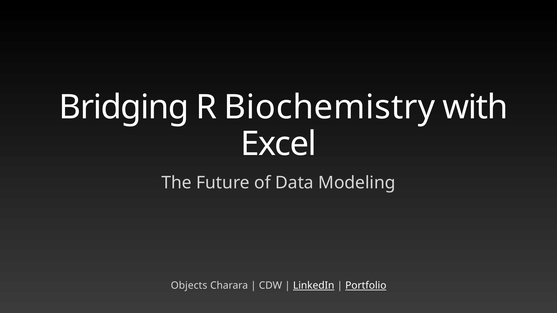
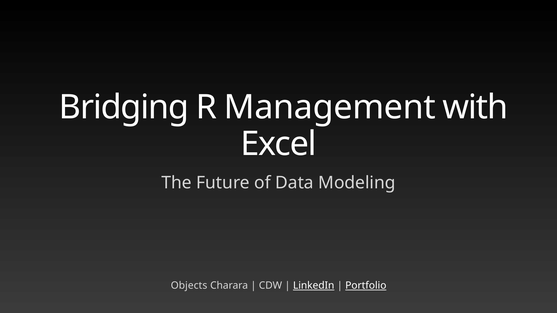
Biochemistry: Biochemistry -> Management
